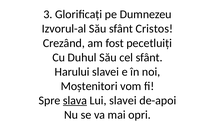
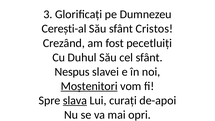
Izvorul-al: Izvorul-al -> Cerești-al
Harului: Harului -> Nespus
Moștenitori underline: none -> present
Lui slavei: slavei -> curați
